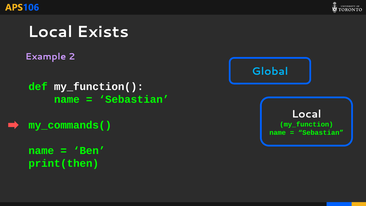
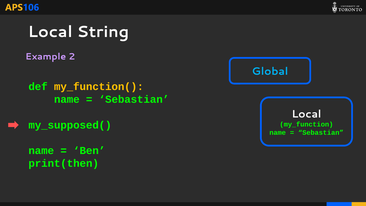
Exists: Exists -> String
my_function( colour: white -> yellow
my_commands(: my_commands( -> my_supposed(
